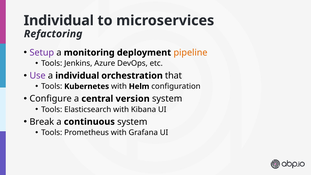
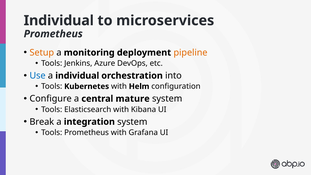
Refactoring at (53, 34): Refactoring -> Prometheus
Setup colour: purple -> orange
Use colour: purple -> blue
that: that -> into
version: version -> mature
continuous: continuous -> integration
